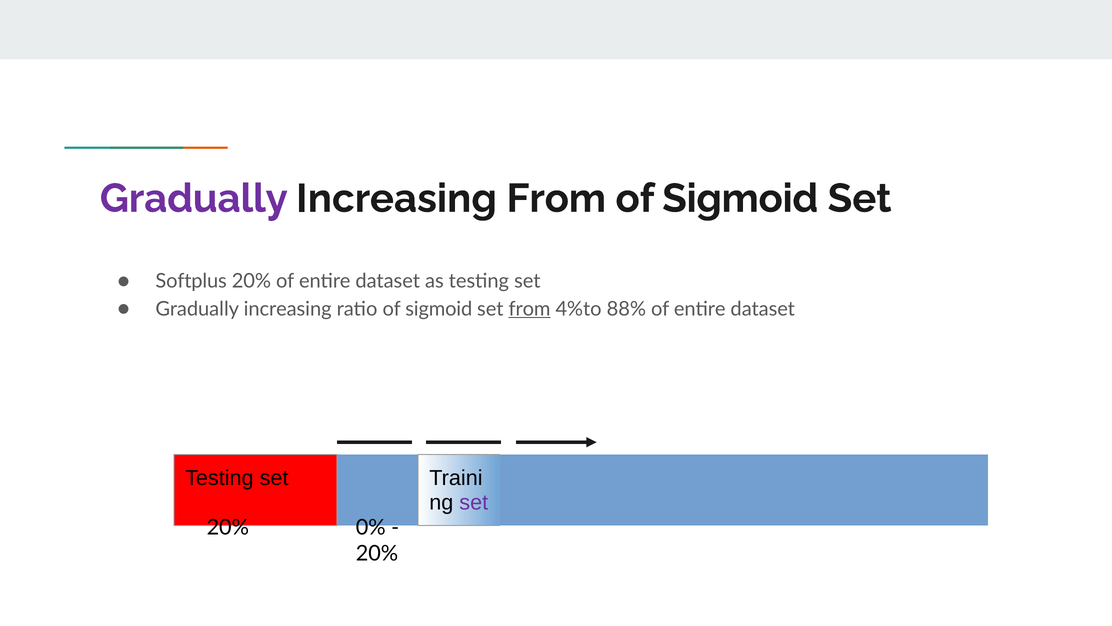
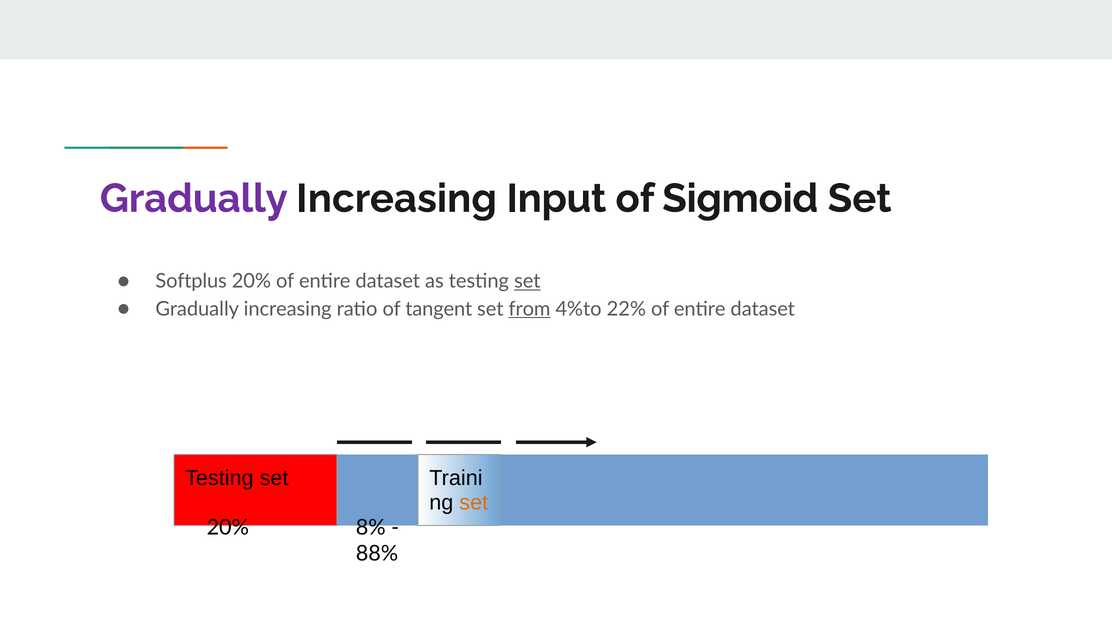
Increasing From: From -> Input
set at (527, 281) underline: none -> present
ratio of sigmoid: sigmoid -> tangent
88%: 88% -> 22%
set at (474, 502) colour: purple -> orange
0%: 0% -> 8%
20% at (377, 553): 20% -> 88%
